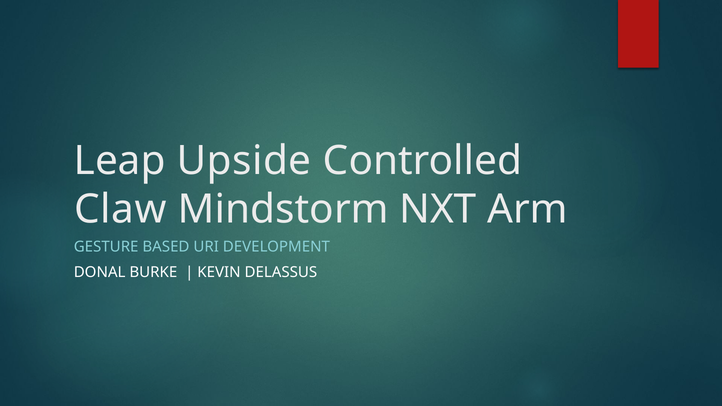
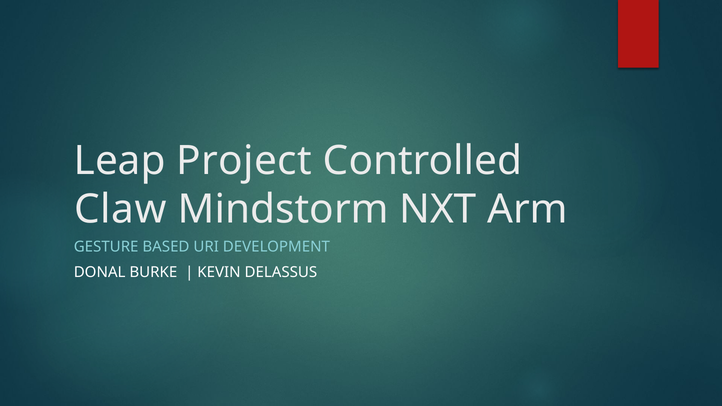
Upside: Upside -> Project
